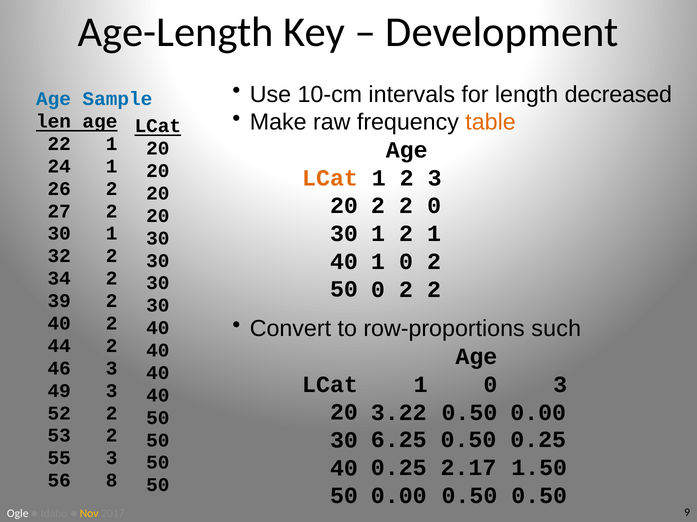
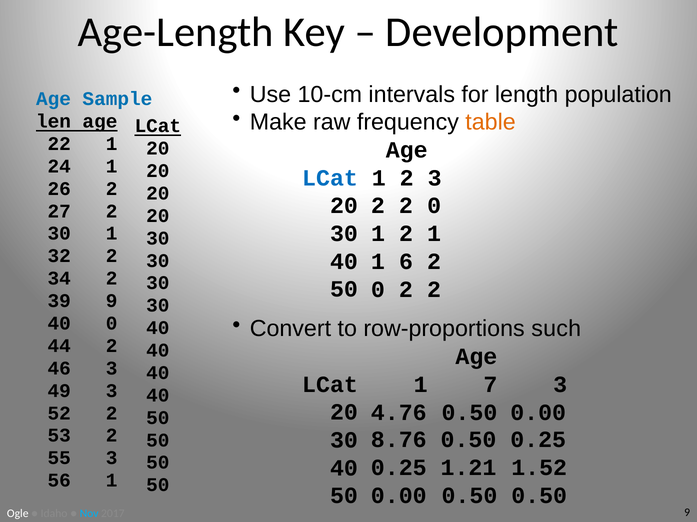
decreased: decreased -> population
LCat at (330, 178) colour: orange -> blue
0 at (406, 262): 0 -> 6
39 2: 2 -> 9
40 2: 2 -> 0
LCat 1 0: 0 -> 7
3.22: 3.22 -> 4.76
6.25: 6.25 -> 8.76
2.17: 2.17 -> 1.21
1.50: 1.50 -> 1.52
56 8: 8 -> 1
Nov colour: yellow -> light blue
